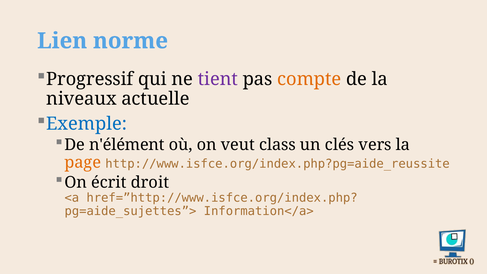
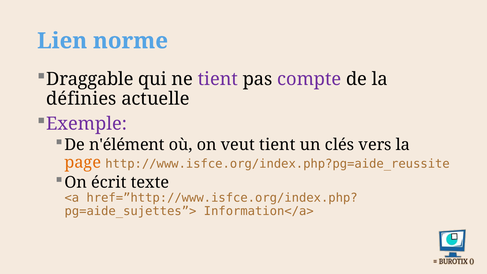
Progressif: Progressif -> Draggable
compte colour: orange -> purple
niveaux: niveaux -> définies
Exemple colour: blue -> purple
veut class: class -> tient
droit: droit -> texte
